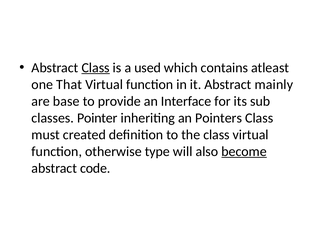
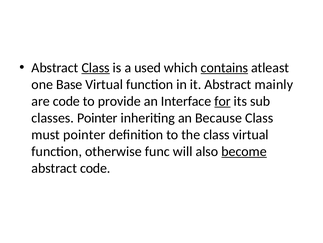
contains underline: none -> present
That: That -> Base
are base: base -> code
for underline: none -> present
Pointers: Pointers -> Because
must created: created -> pointer
type: type -> func
